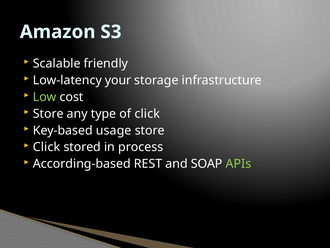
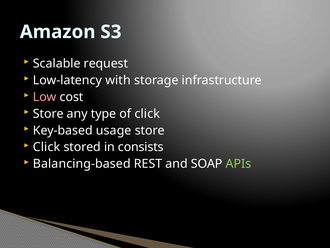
friendly: friendly -> request
your: your -> with
Low colour: light green -> pink
process: process -> consists
According-based: According-based -> Balancing-based
